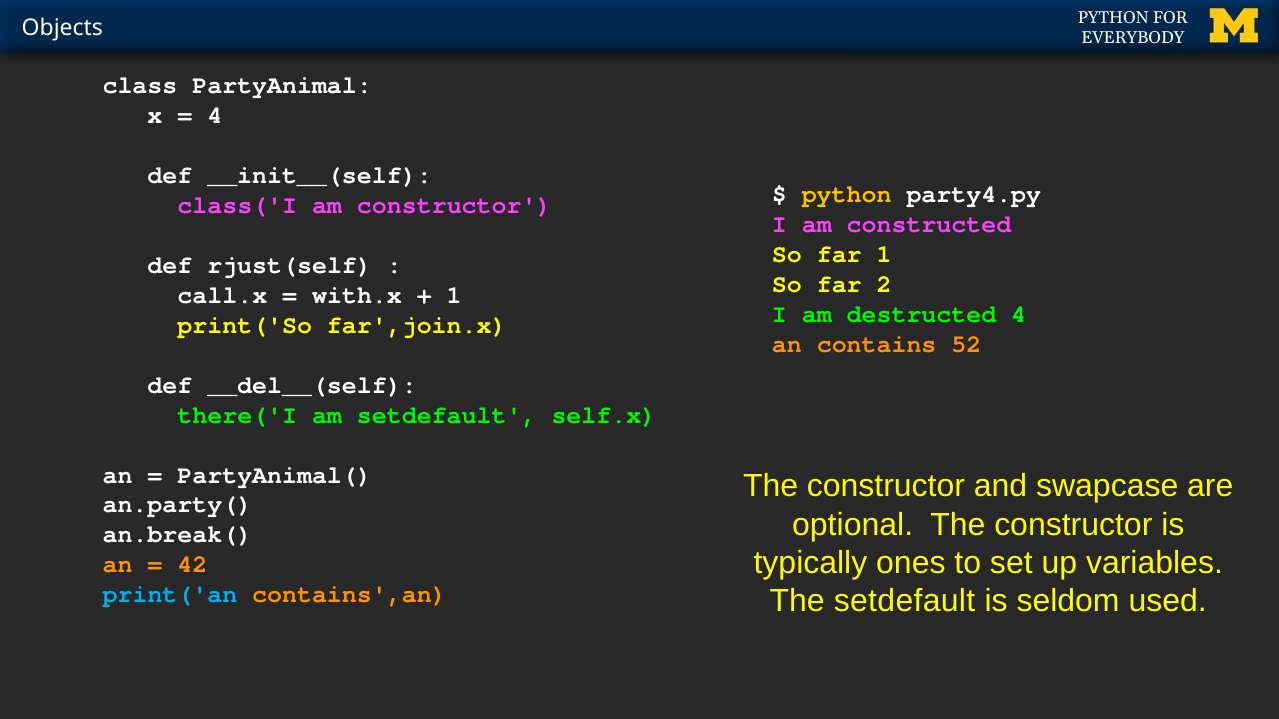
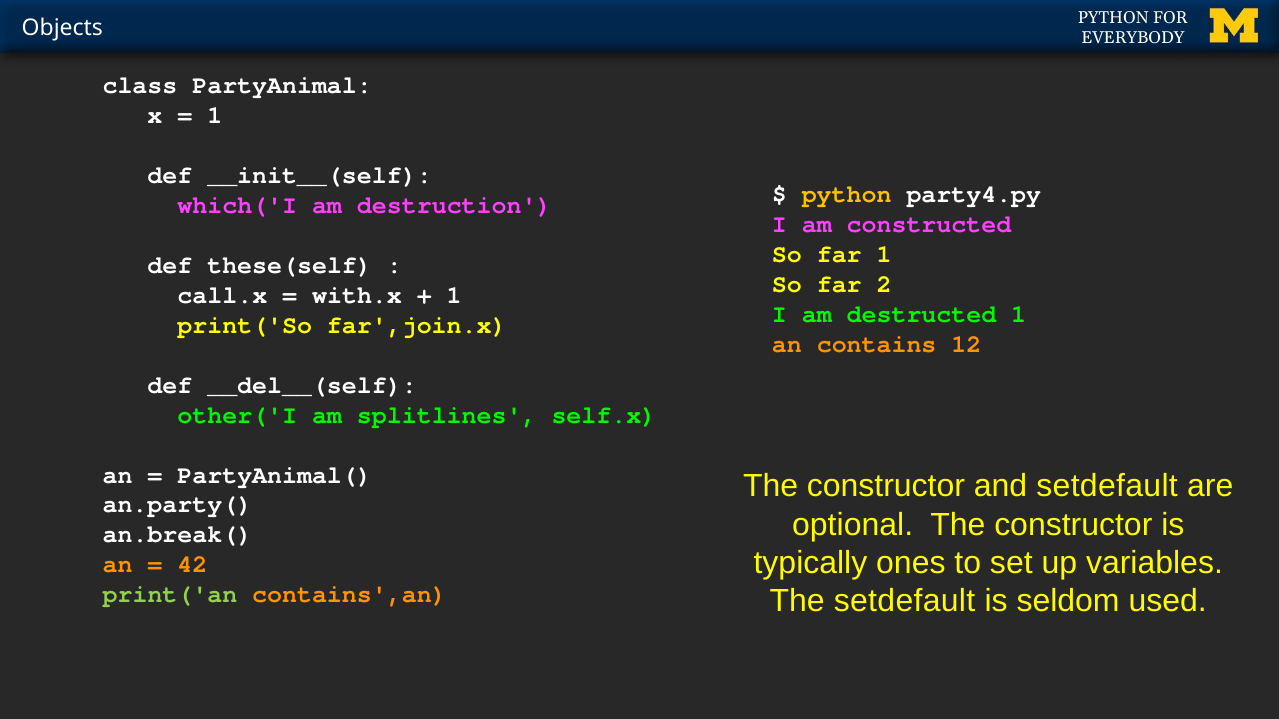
4 at (215, 115): 4 -> 1
class('I: class('I -> which('I
am constructor: constructor -> destruction
rjust(self: rjust(self -> these(self
destructed 4: 4 -> 1
52: 52 -> 12
there('I: there('I -> other('I
am setdefault: setdefault -> splitlines
and swapcase: swapcase -> setdefault
print('an colour: light blue -> light green
